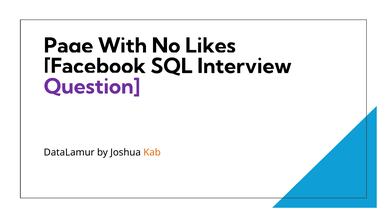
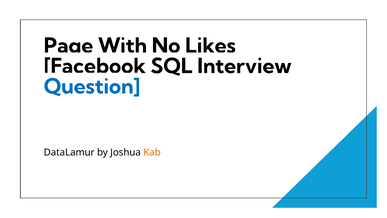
Question colour: purple -> blue
